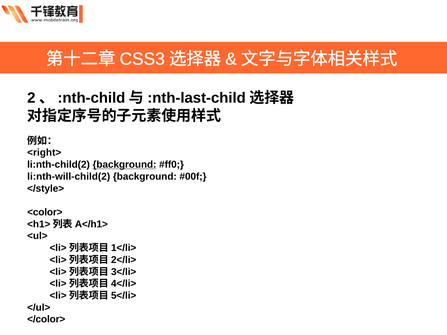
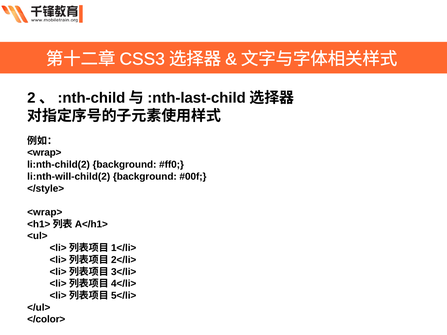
<right> at (44, 153): <right> -> <wrap>
background at (125, 165) underline: present -> none
<color> at (45, 212): <color> -> <wrap>
